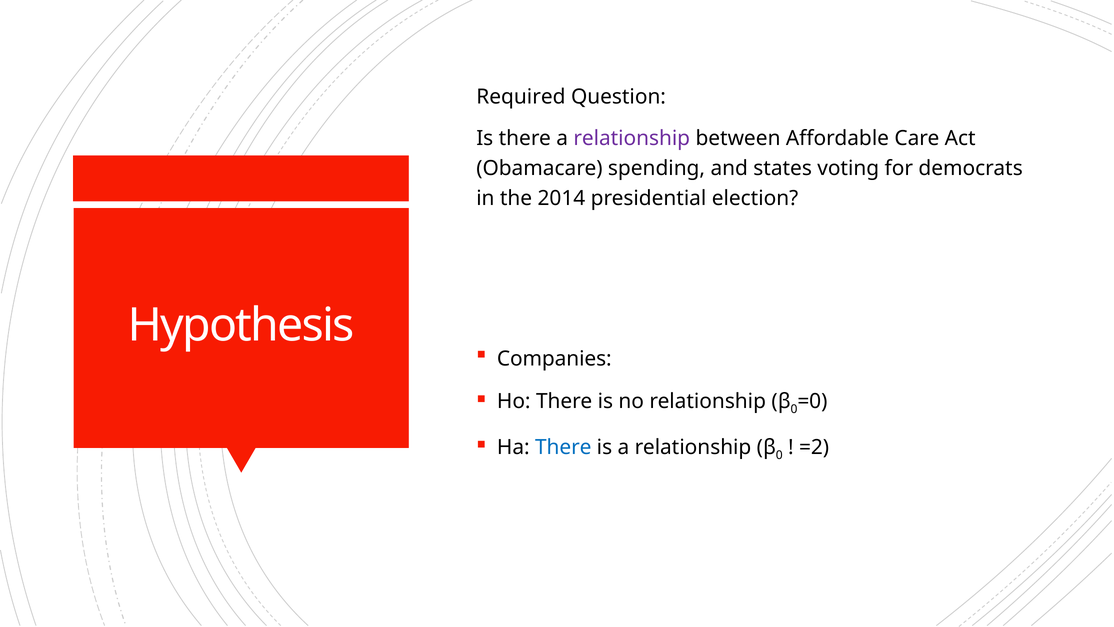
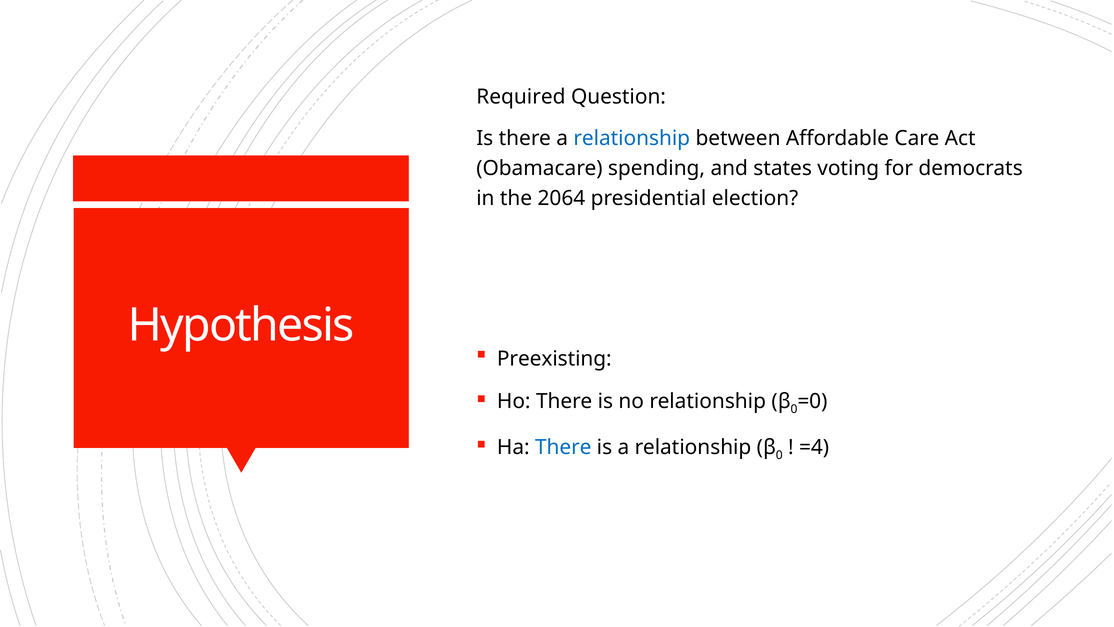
relationship at (632, 138) colour: purple -> blue
2014: 2014 -> 2064
Companies: Companies -> Preexisting
=2: =2 -> =4
